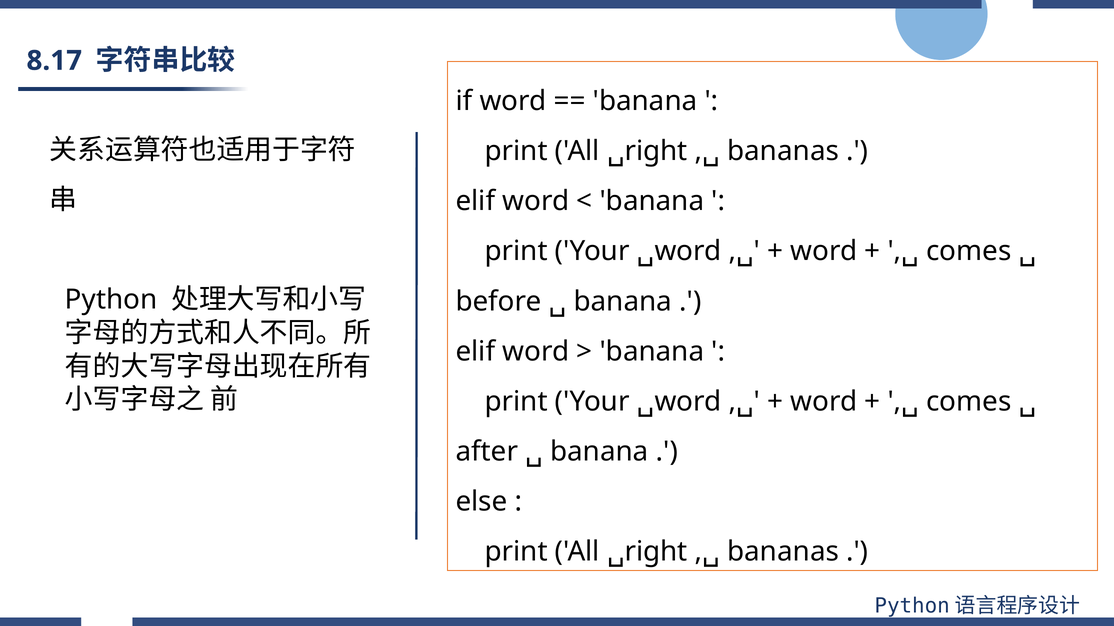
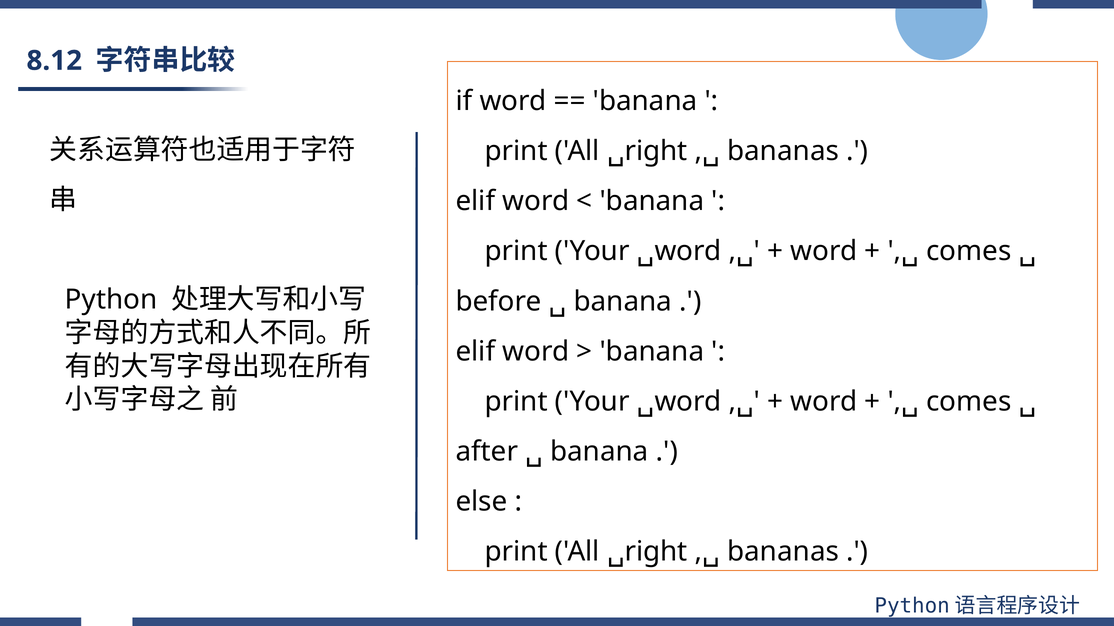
8.17: 8.17 -> 8.12
